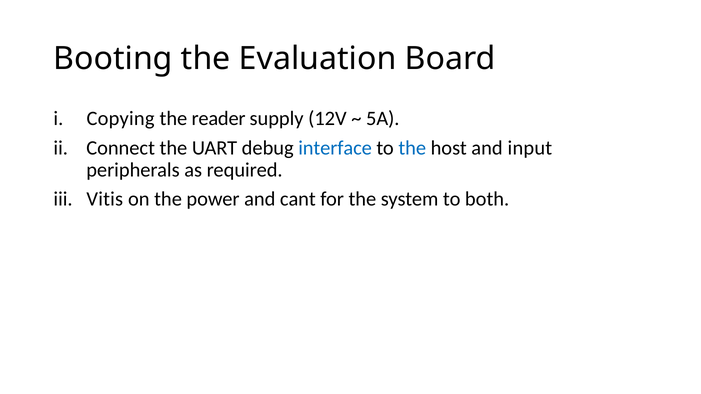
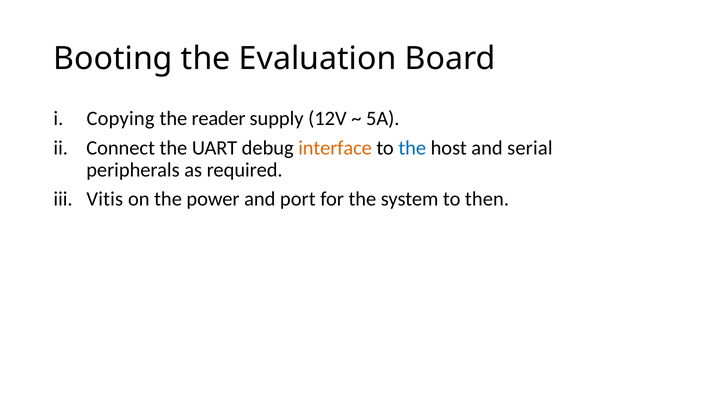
interface colour: blue -> orange
input: input -> serial
cant: cant -> port
both: both -> then
